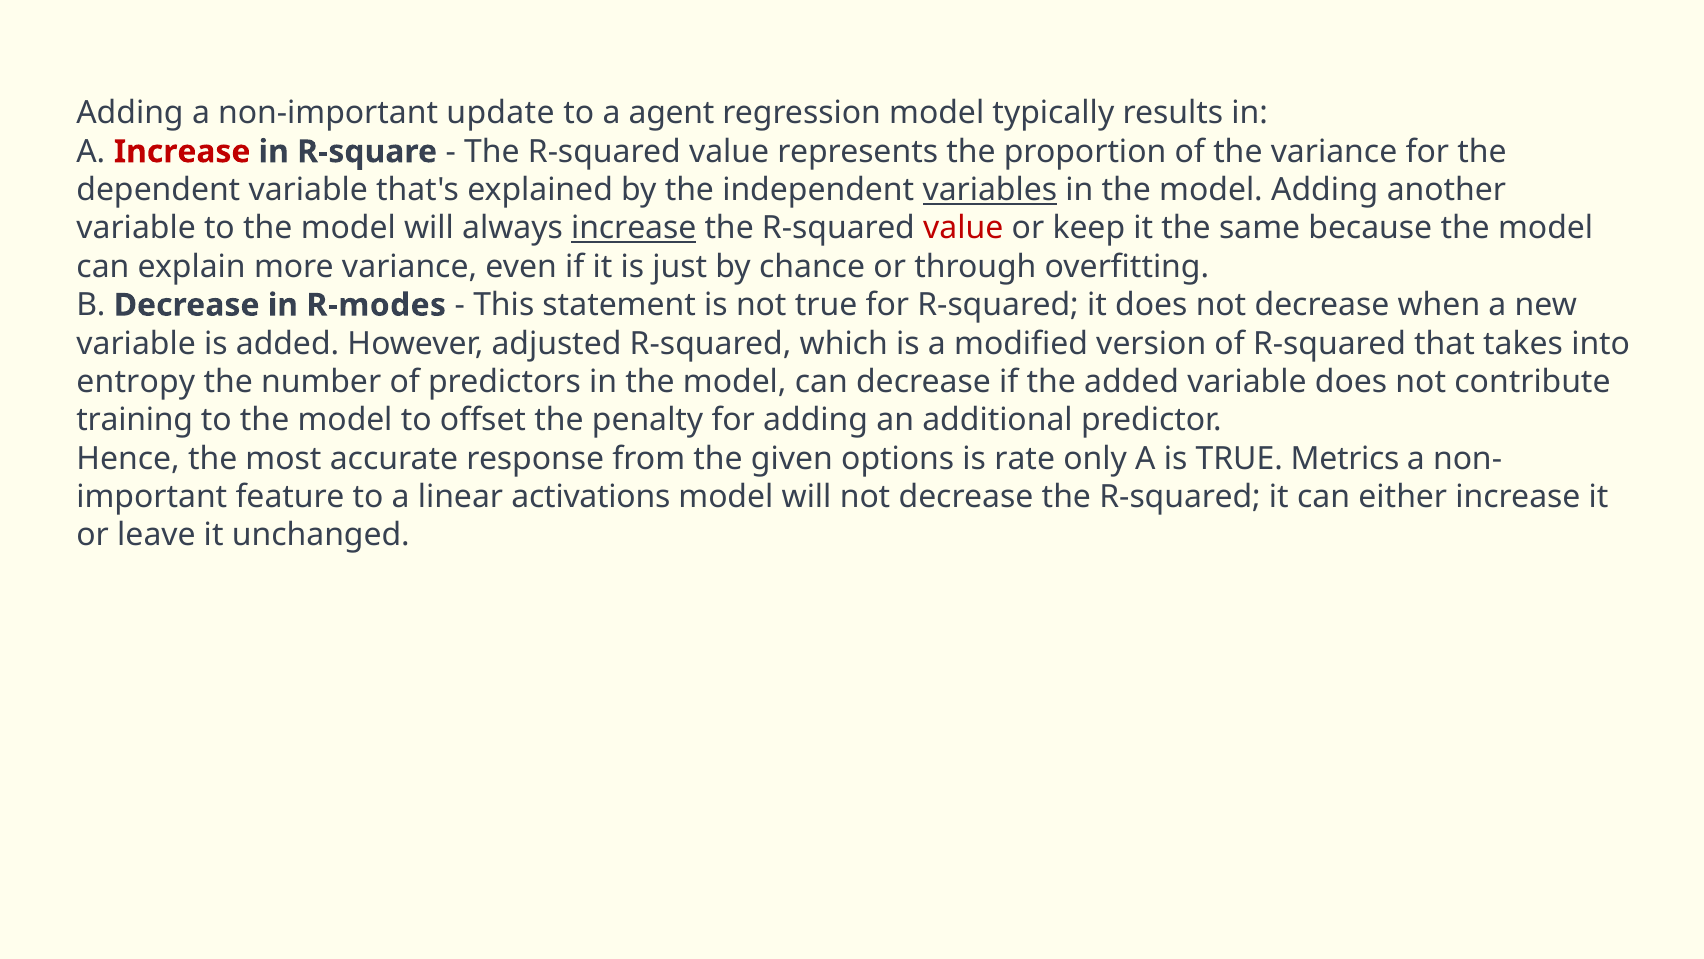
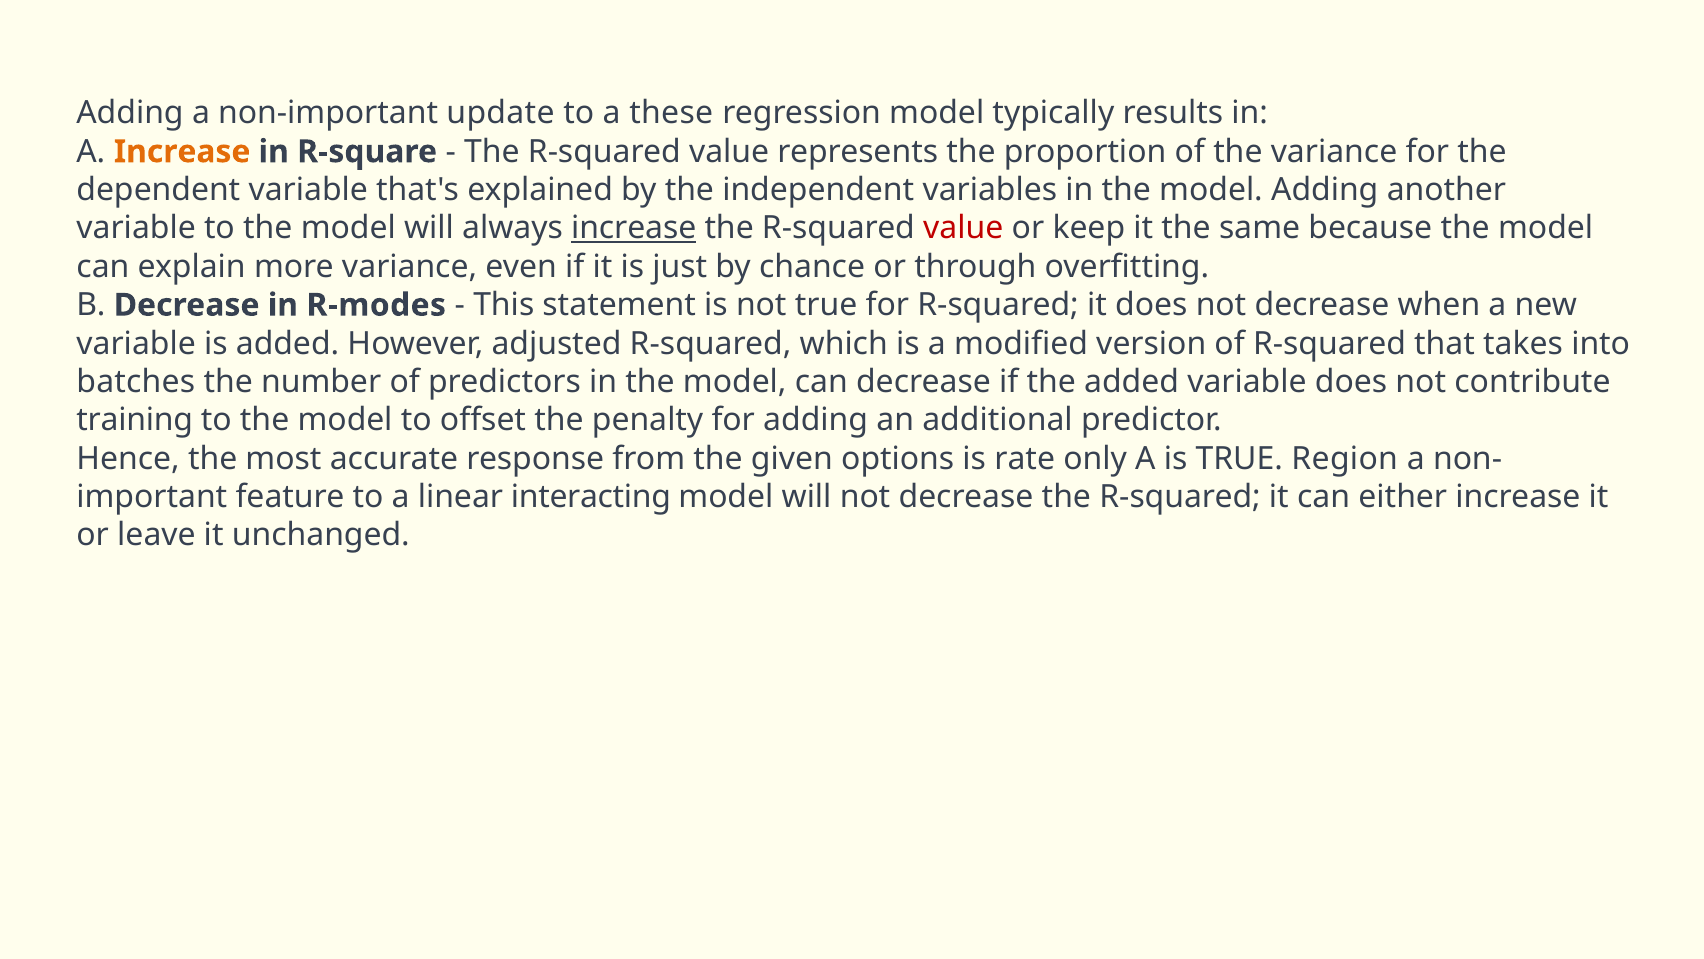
agent: agent -> these
Increase at (182, 152) colour: red -> orange
variables underline: present -> none
entropy: entropy -> batches
Metrics: Metrics -> Region
activations: activations -> interacting
